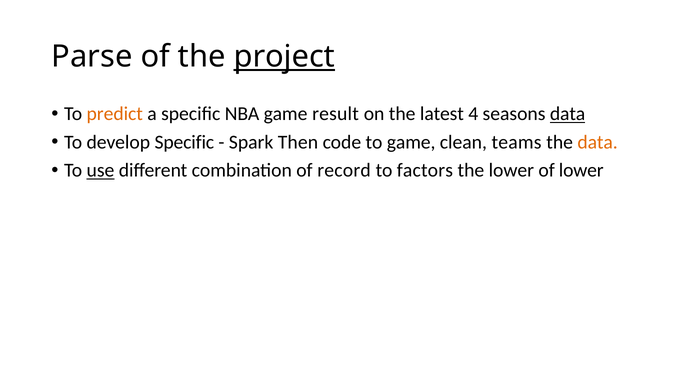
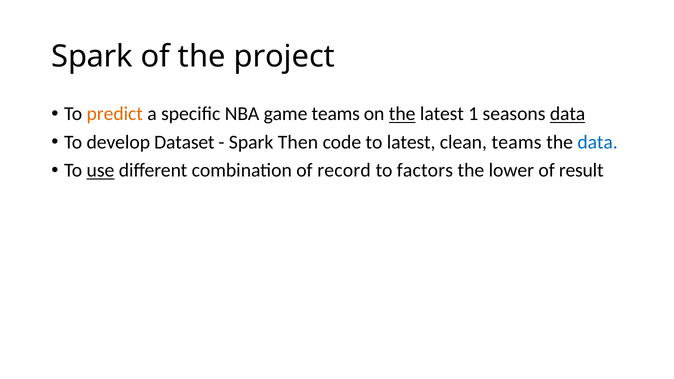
Parse at (92, 57): Parse -> Spark
project underline: present -> none
game result: result -> teams
the at (402, 114) underline: none -> present
4: 4 -> 1
develop Specific: Specific -> Dataset
to game: game -> latest
data at (598, 142) colour: orange -> blue
of lower: lower -> result
